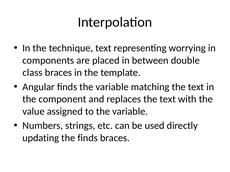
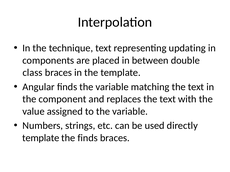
worrying: worrying -> updating
updating at (41, 138): updating -> template
